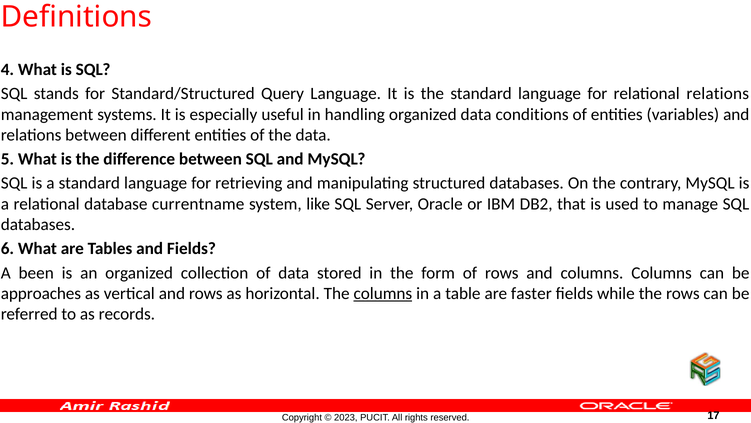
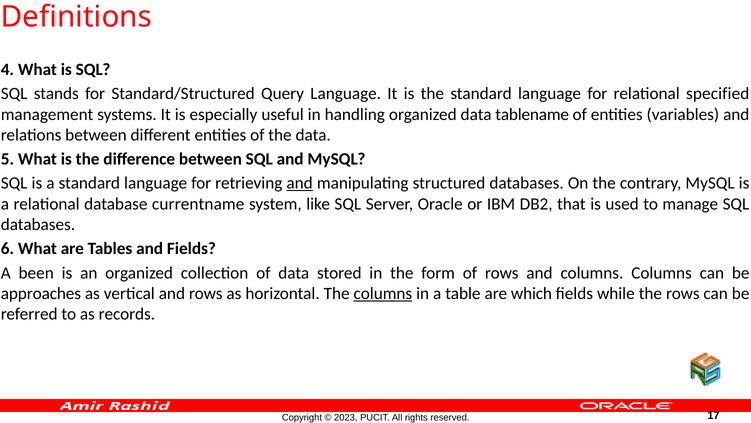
relational relations: relations -> specified
conditions: conditions -> tablename
and at (300, 183) underline: none -> present
faster: faster -> which
